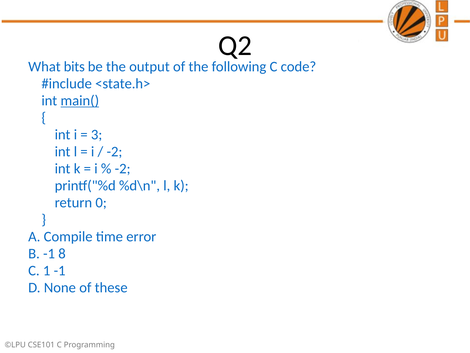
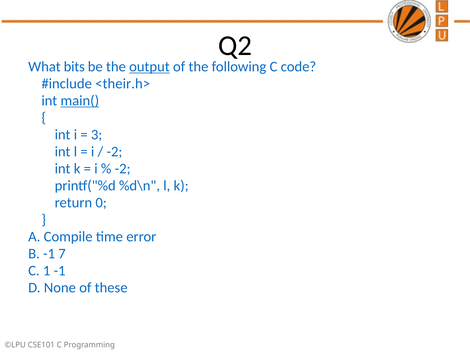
output underline: none -> present
<state.h>: <state.h> -> <their.h>
8: 8 -> 7
